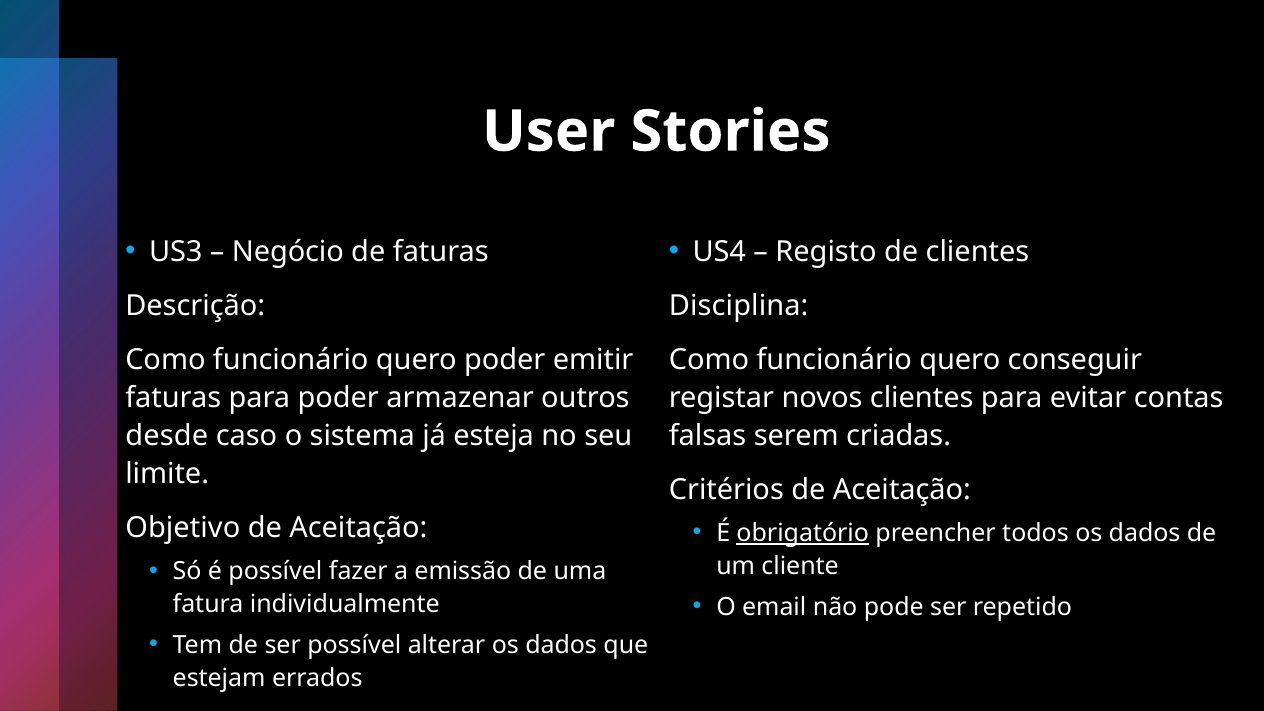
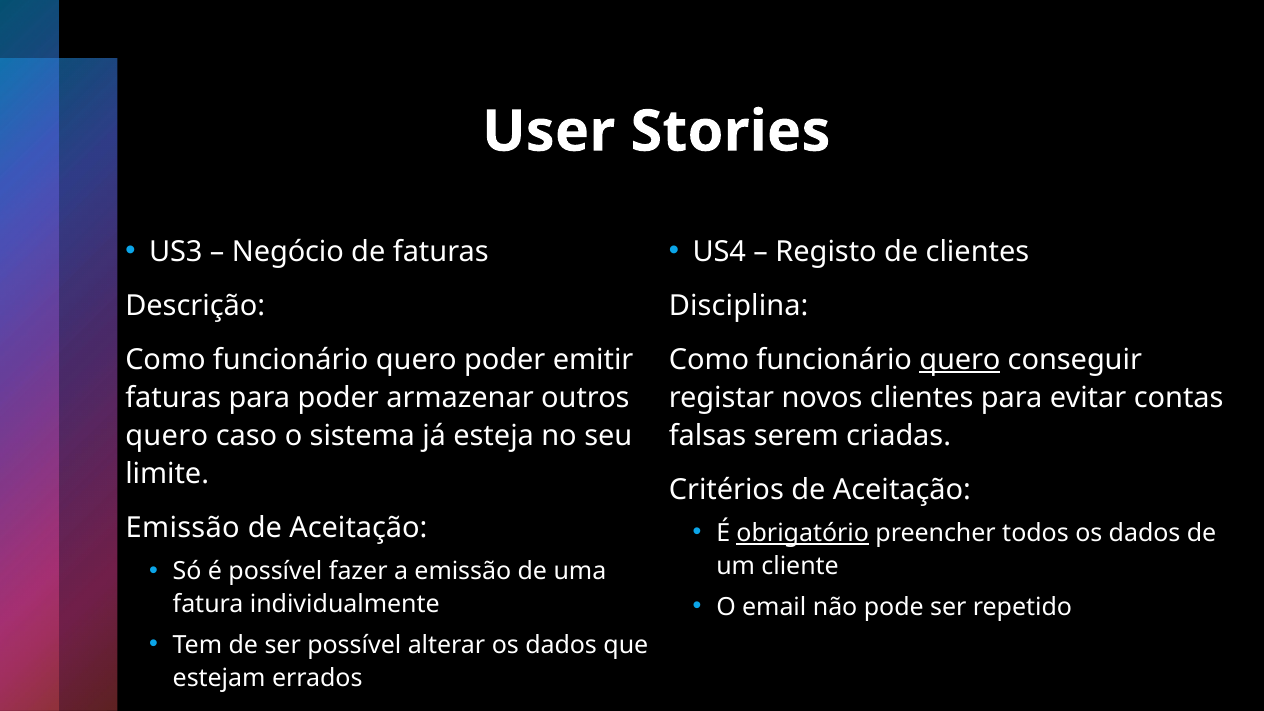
quero at (960, 360) underline: none -> present
desde at (167, 436): desde -> quero
Objetivo at (183, 528): Objetivo -> Emissão
